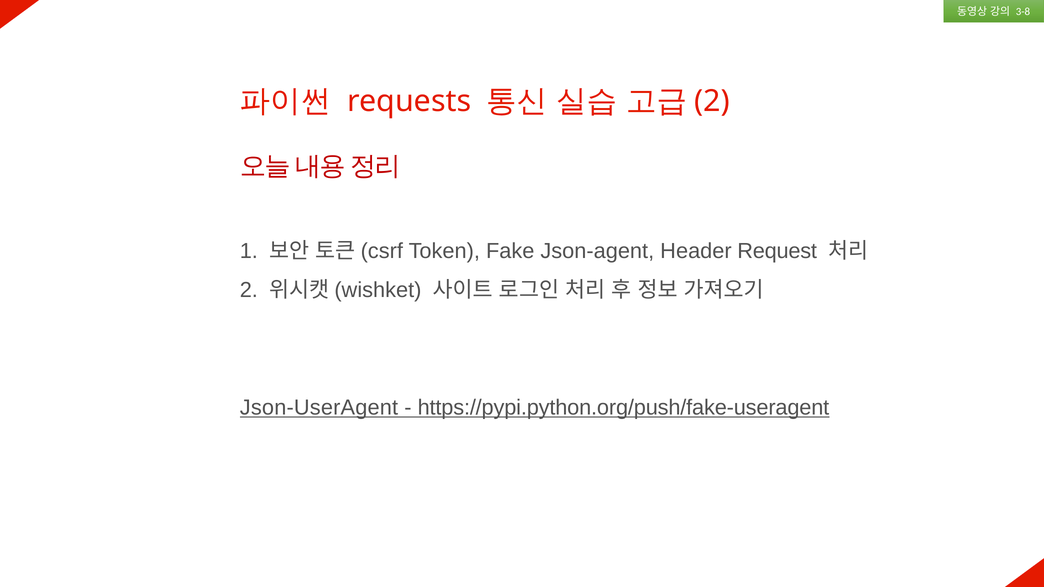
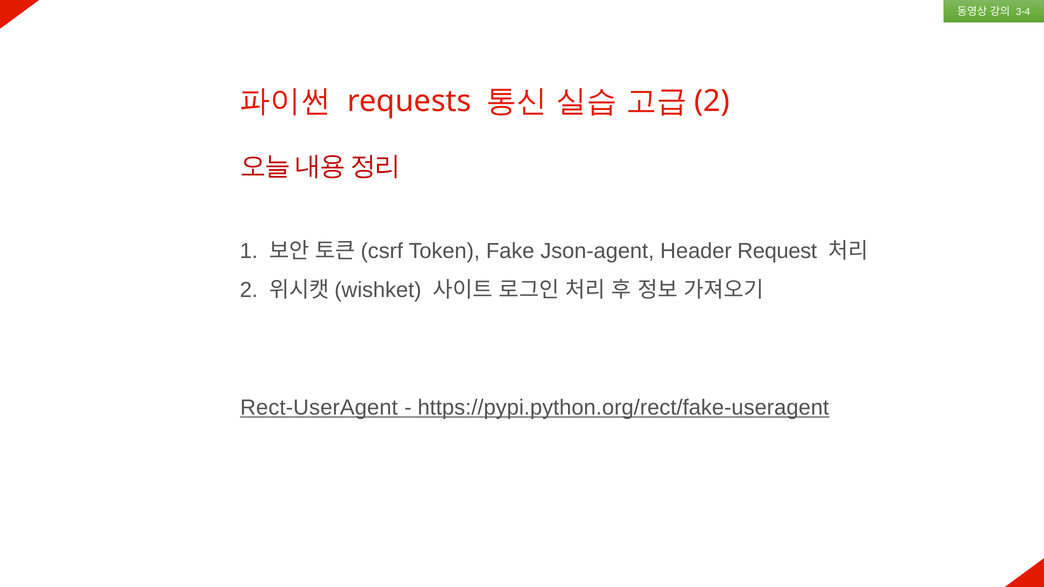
3-8: 3-8 -> 3-4
Json-UserAgent: Json-UserAgent -> Rect-UserAgent
https://pypi.python.org/push/fake-useragent: https://pypi.python.org/push/fake-useragent -> https://pypi.python.org/rect/fake-useragent
